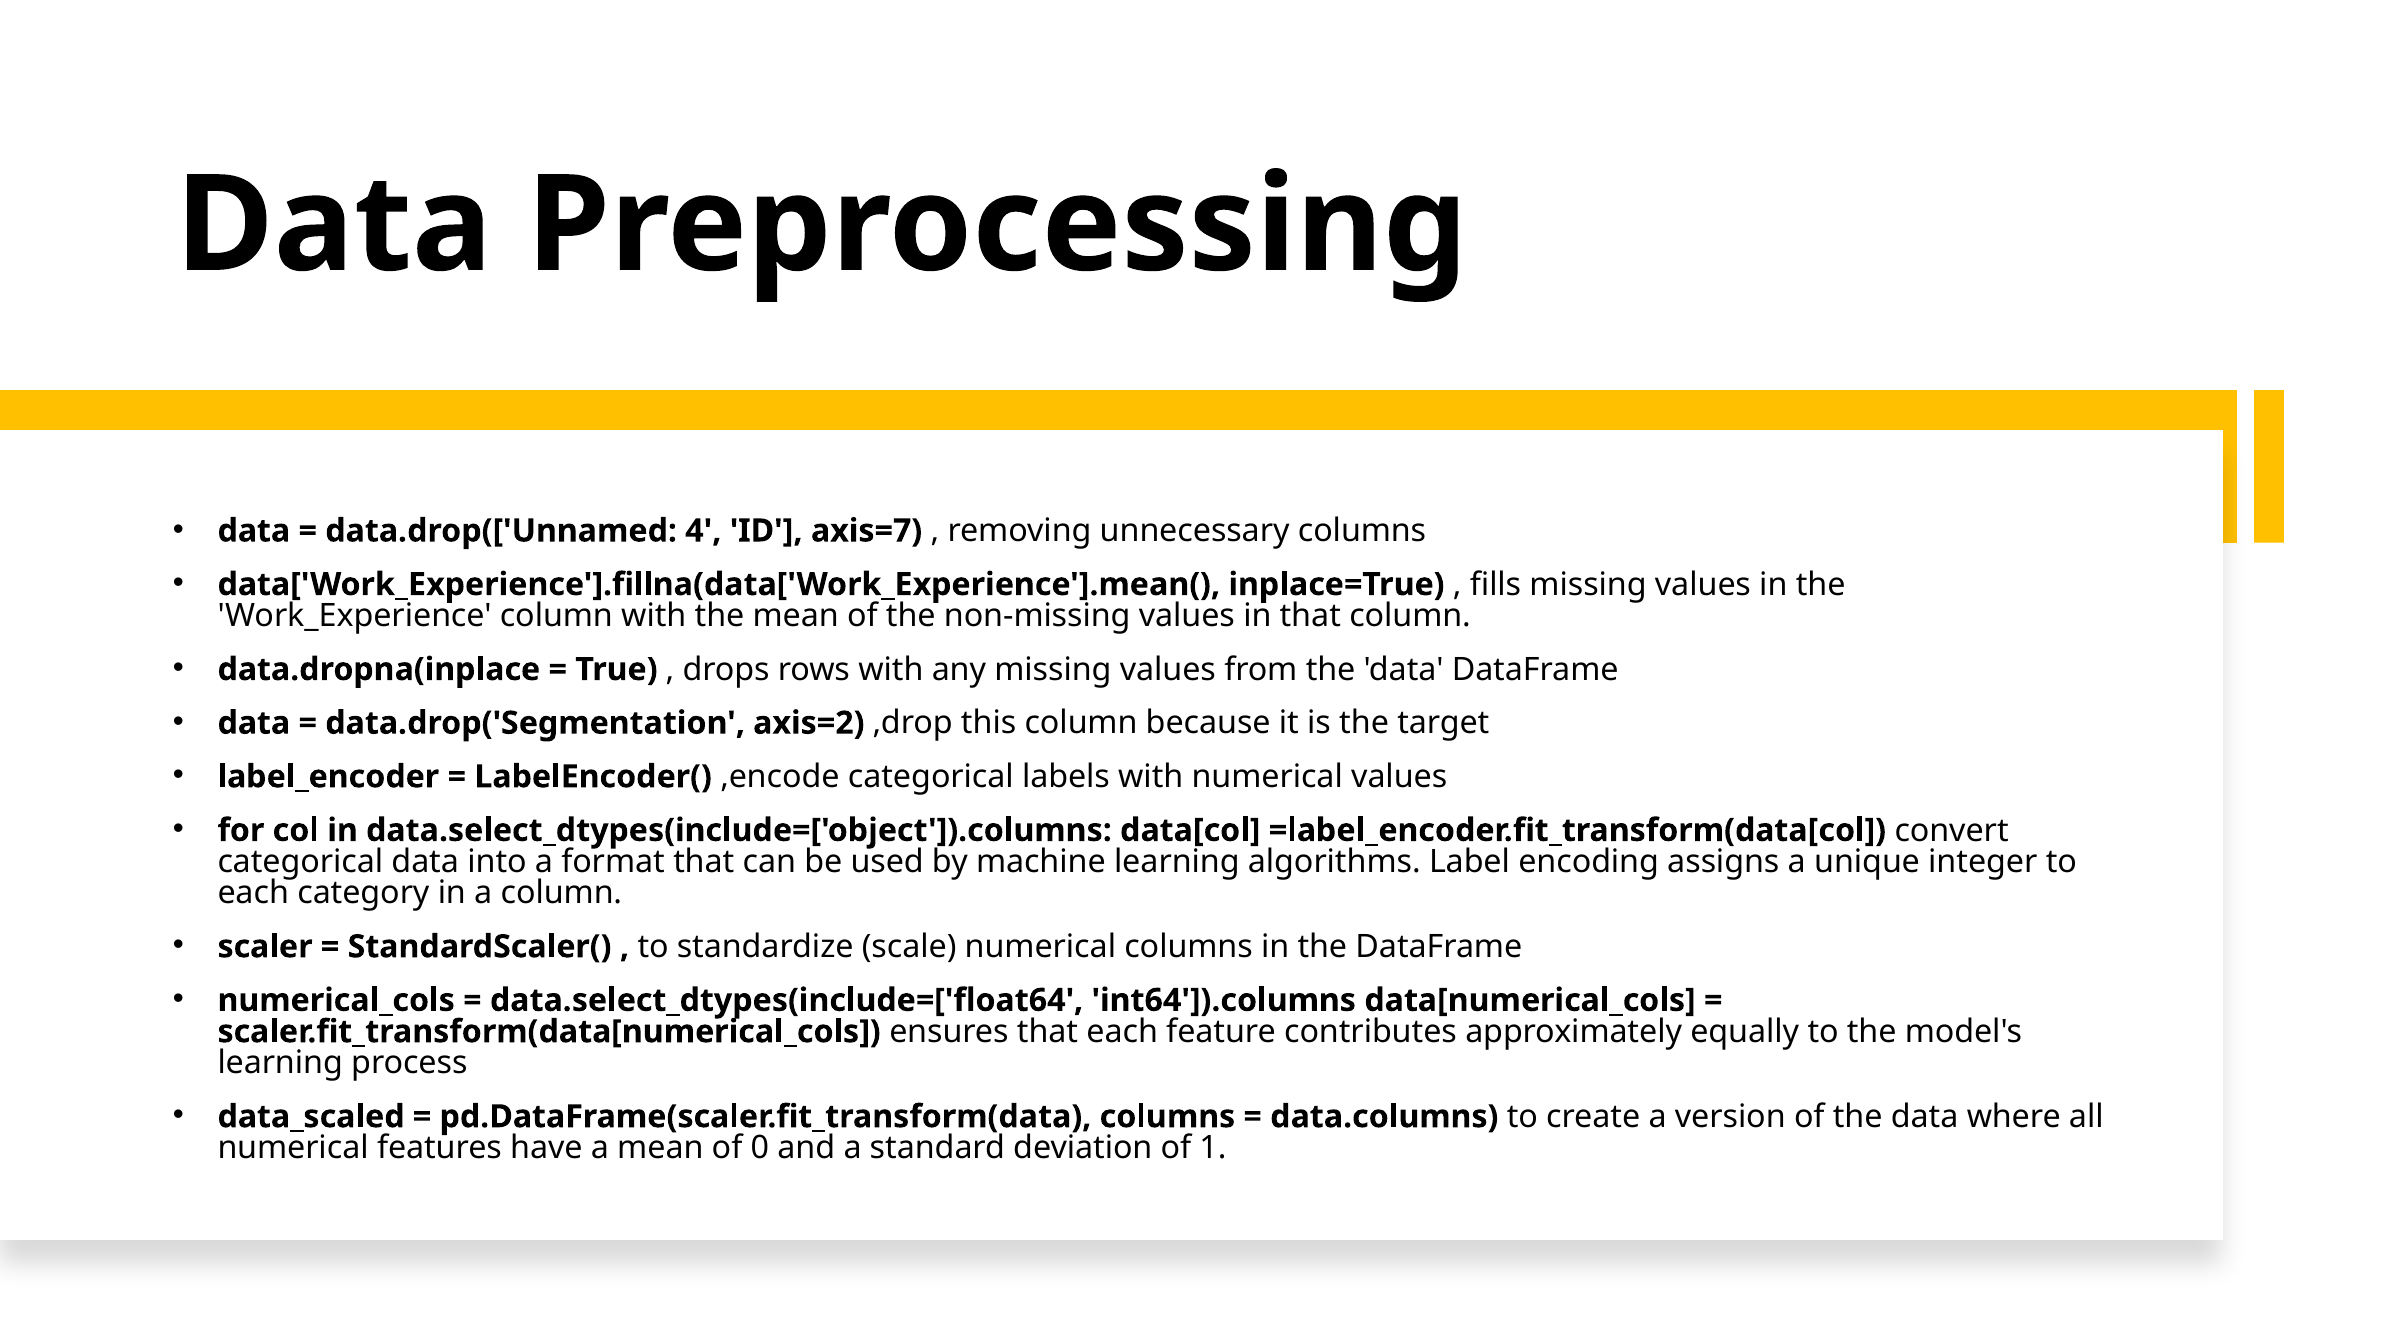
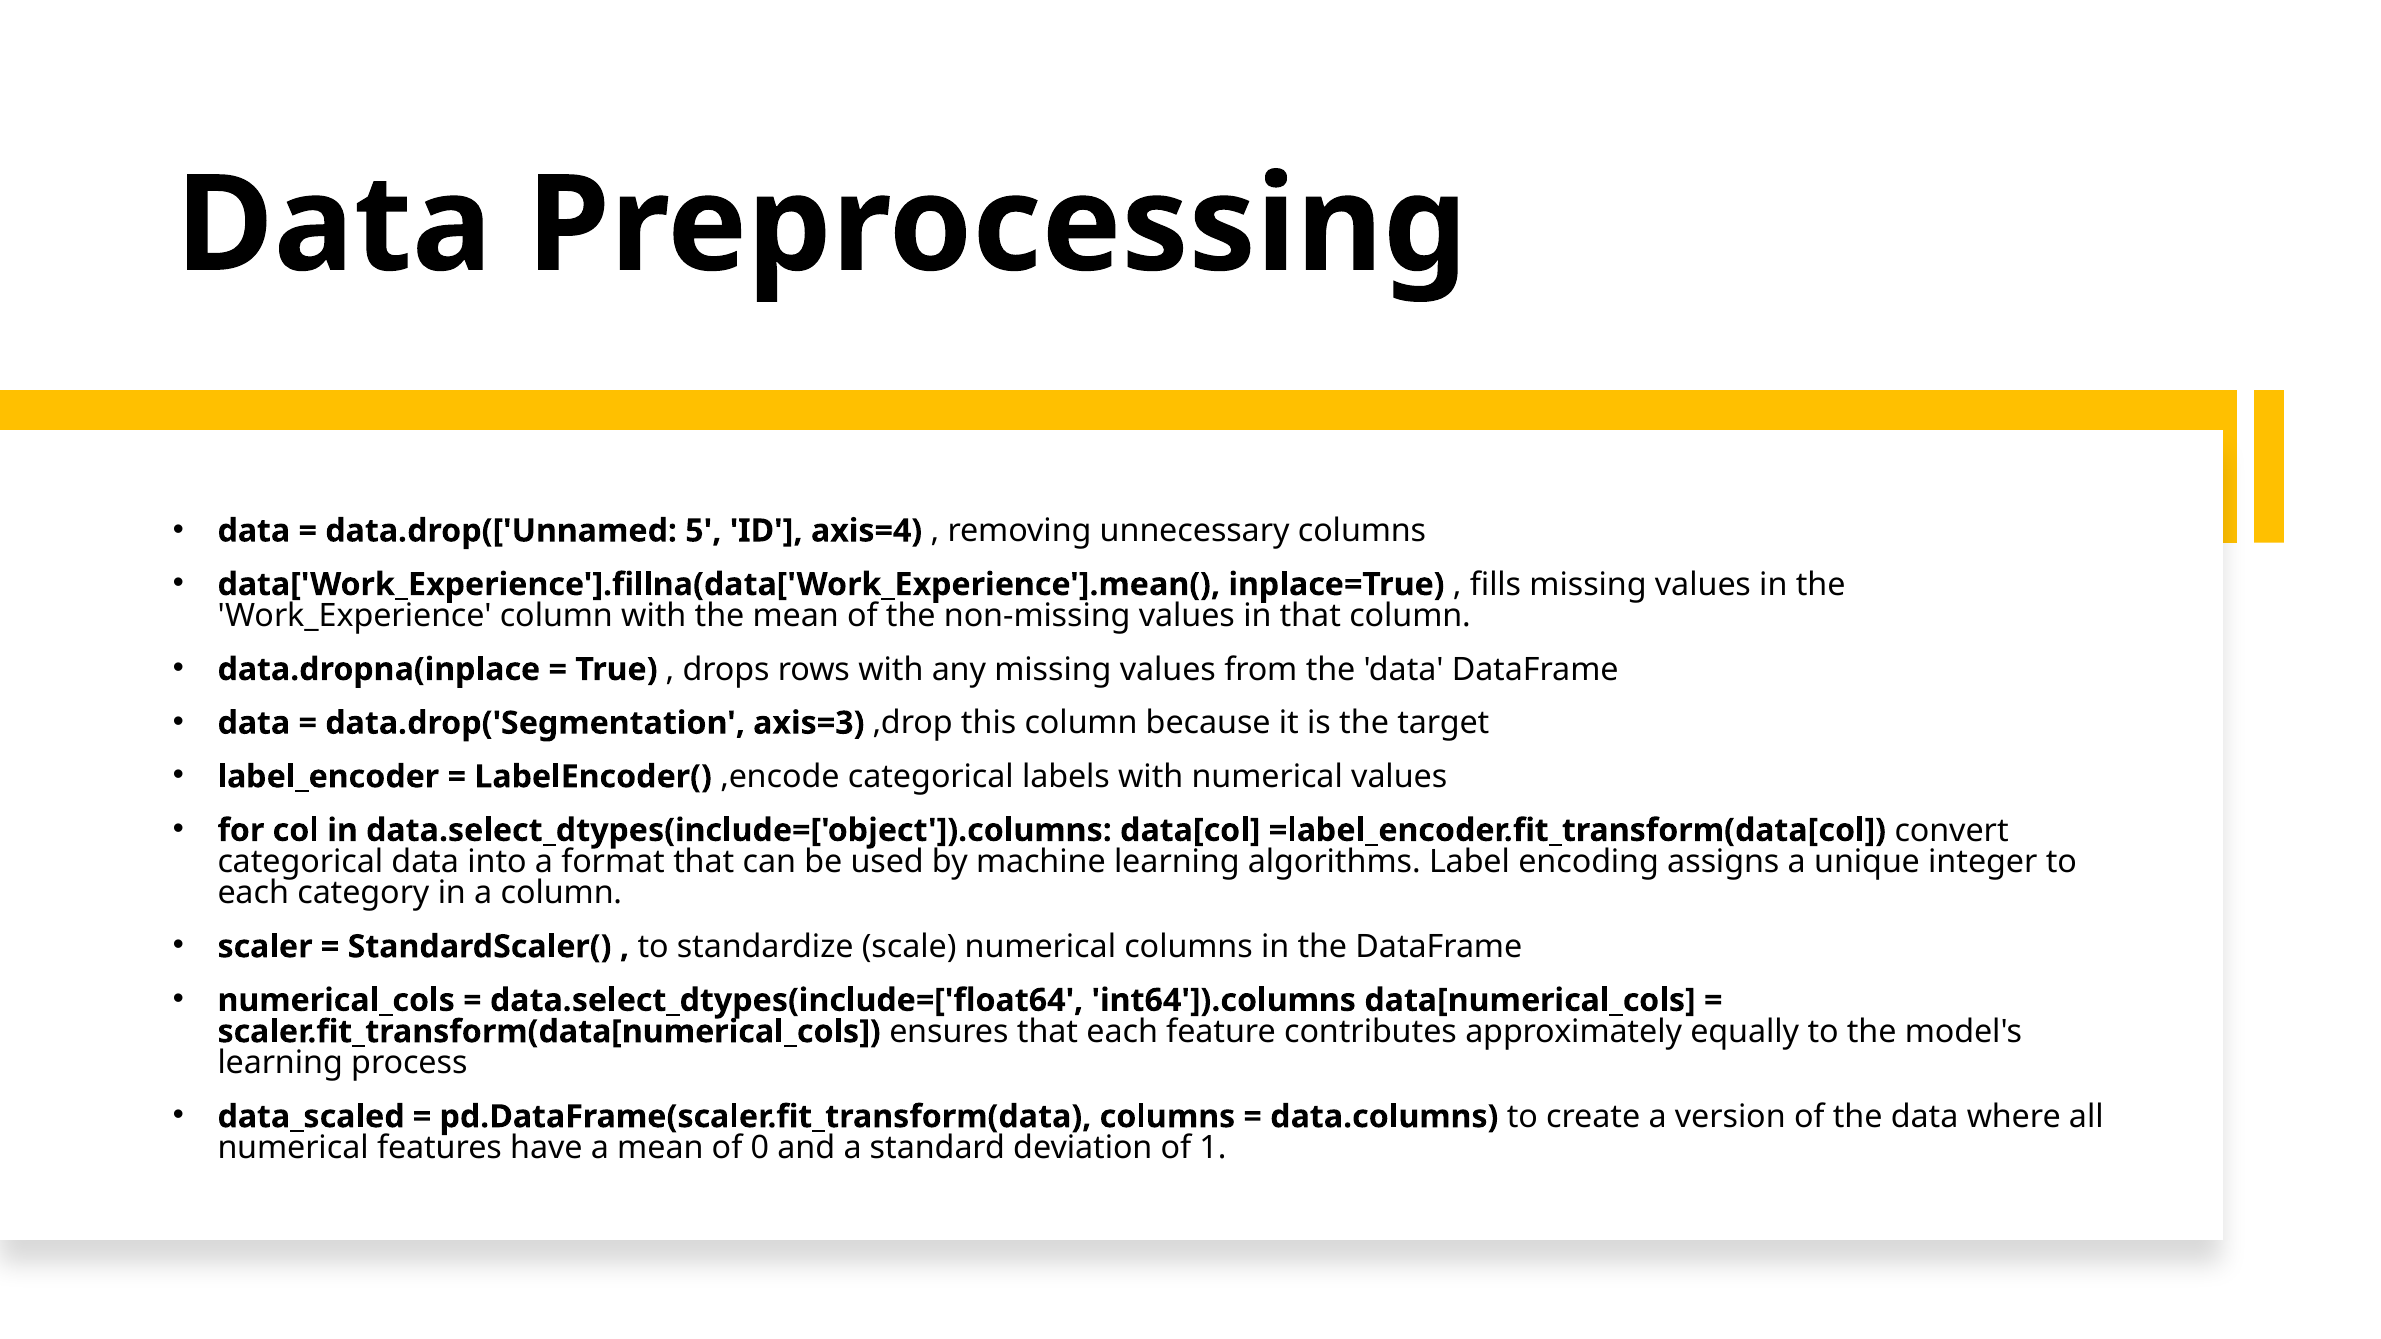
4: 4 -> 5
axis=7: axis=7 -> axis=4
axis=2: axis=2 -> axis=3
